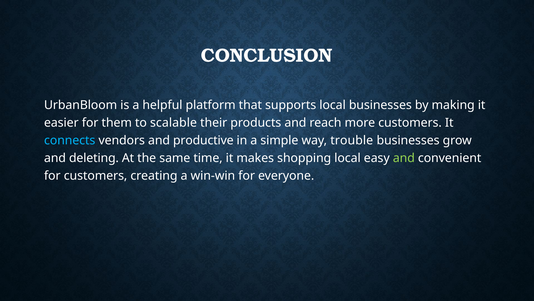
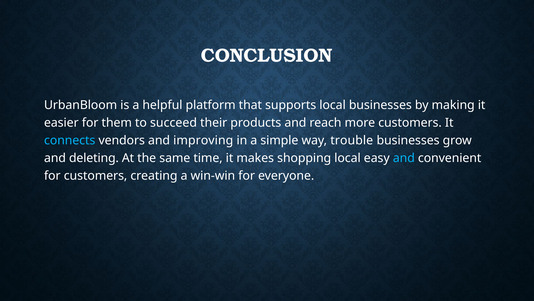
scalable: scalable -> succeed
productive: productive -> improving
and at (404, 158) colour: light green -> light blue
